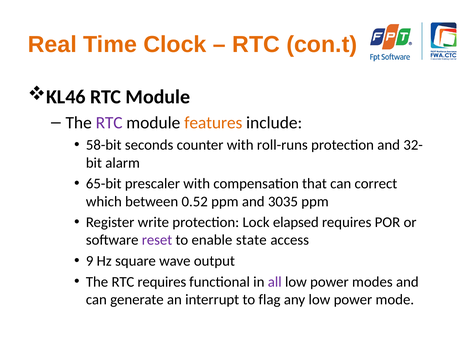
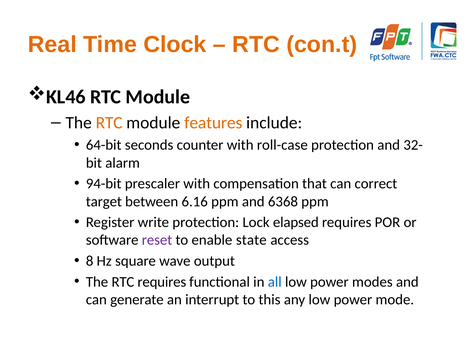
RTC at (109, 123) colour: purple -> orange
58-bit: 58-bit -> 64-bit
roll-runs: roll-runs -> roll-case
65-bit: 65-bit -> 94-bit
which: which -> target
0.52: 0.52 -> 6.16
3035: 3035 -> 6368
9: 9 -> 8
all colour: purple -> blue
flag: flag -> this
